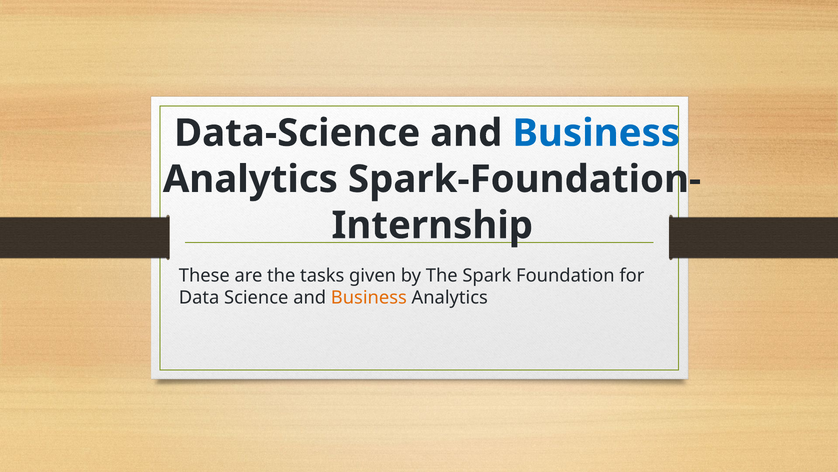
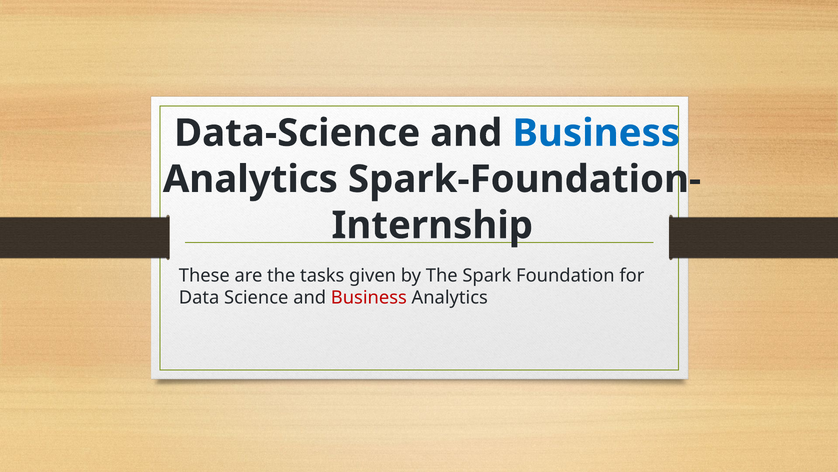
Business at (369, 298) colour: orange -> red
